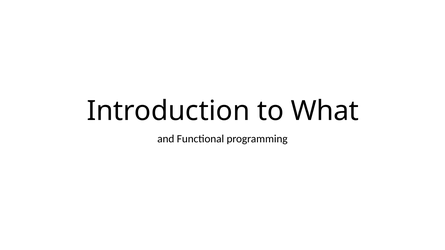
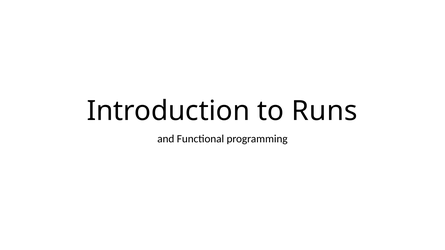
What: What -> Runs
